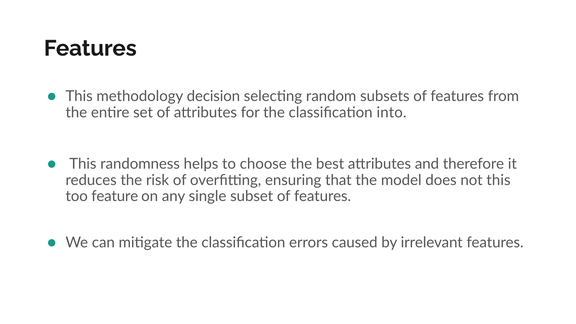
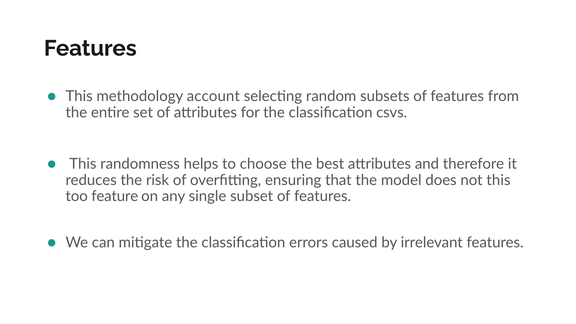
decision: decision -> account
into: into -> csvs
